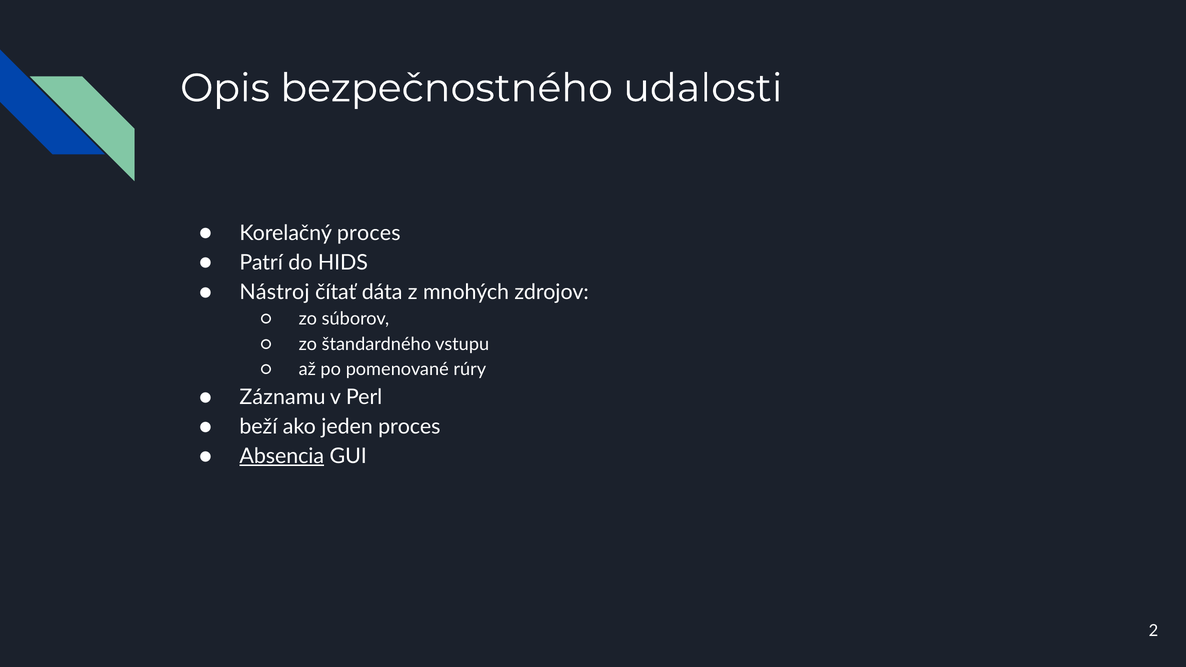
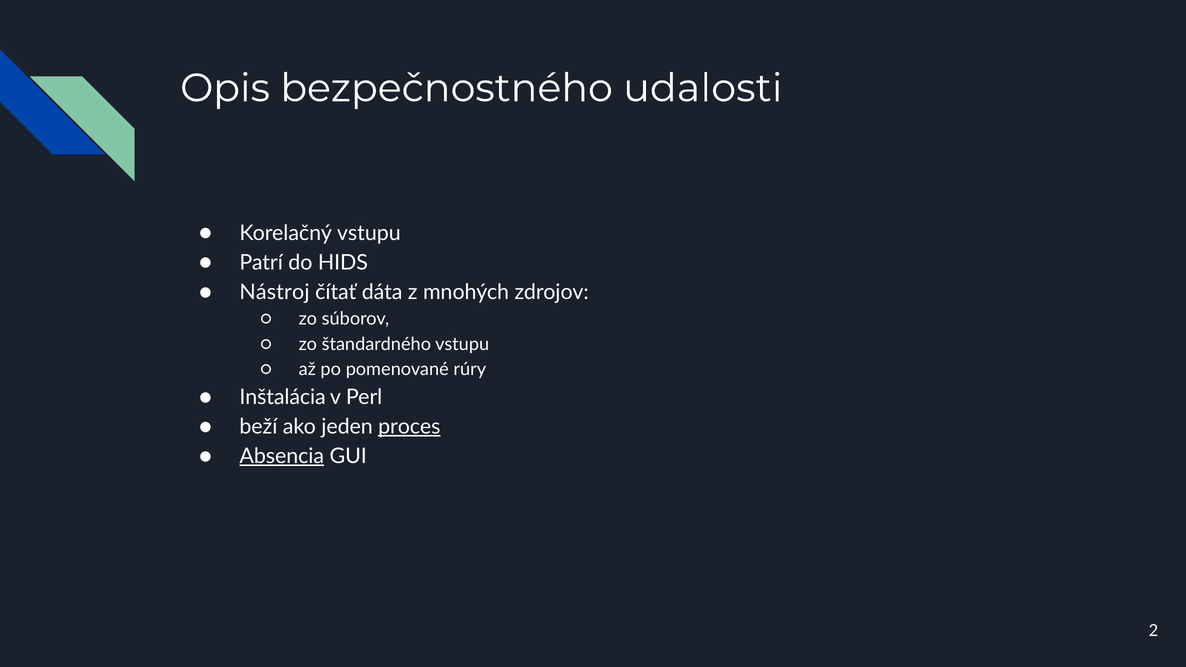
Korelačný proces: proces -> vstupu
Záznamu: Záznamu -> Inštalácia
proces at (409, 427) underline: none -> present
